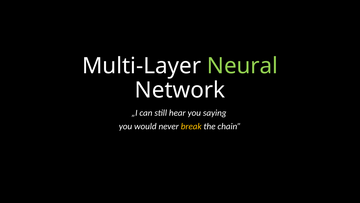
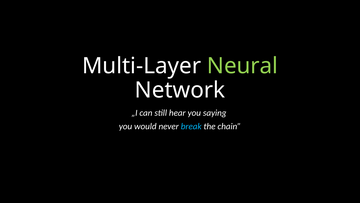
break colour: yellow -> light blue
